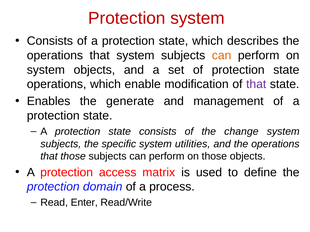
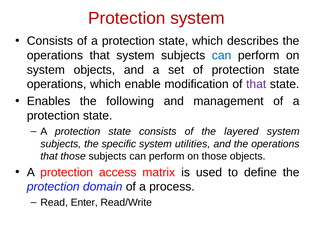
can at (222, 56) colour: orange -> blue
generate: generate -> following
change: change -> layered
